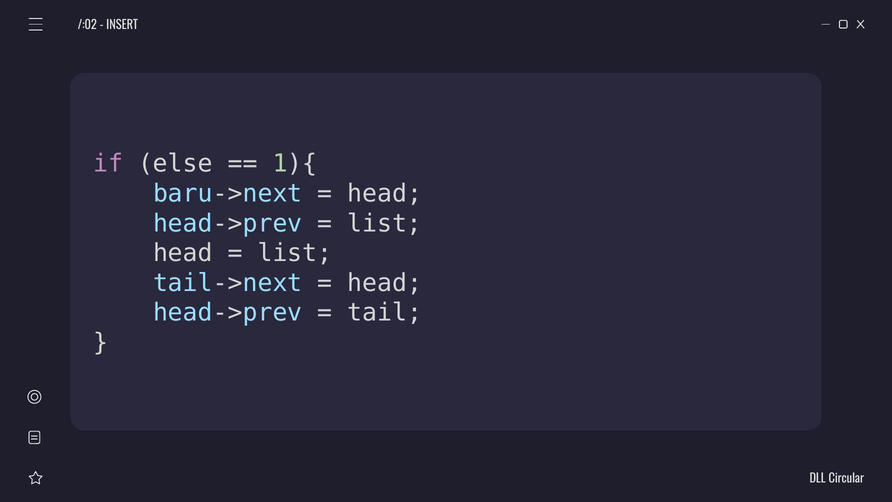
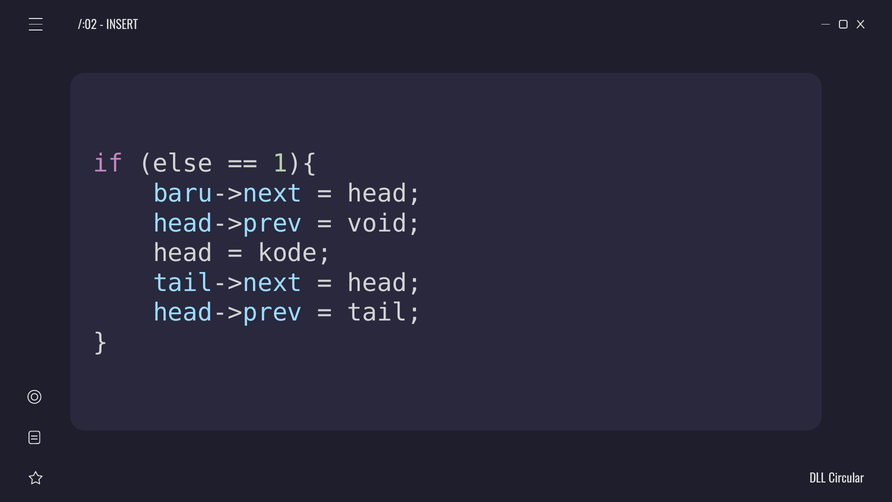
list at (385, 223): list -> void
list at (295, 253): list -> kode
